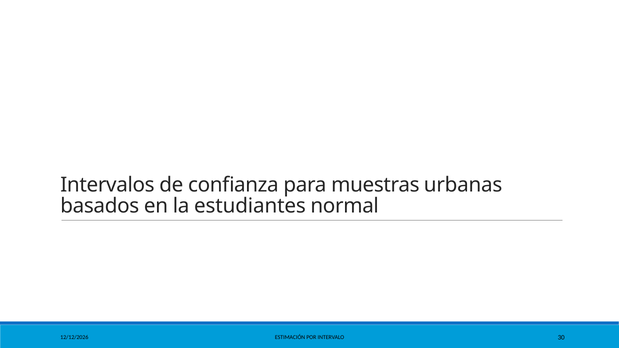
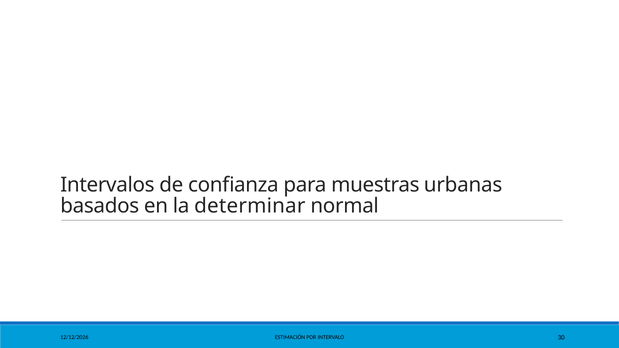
estudiantes: estudiantes -> determinar
